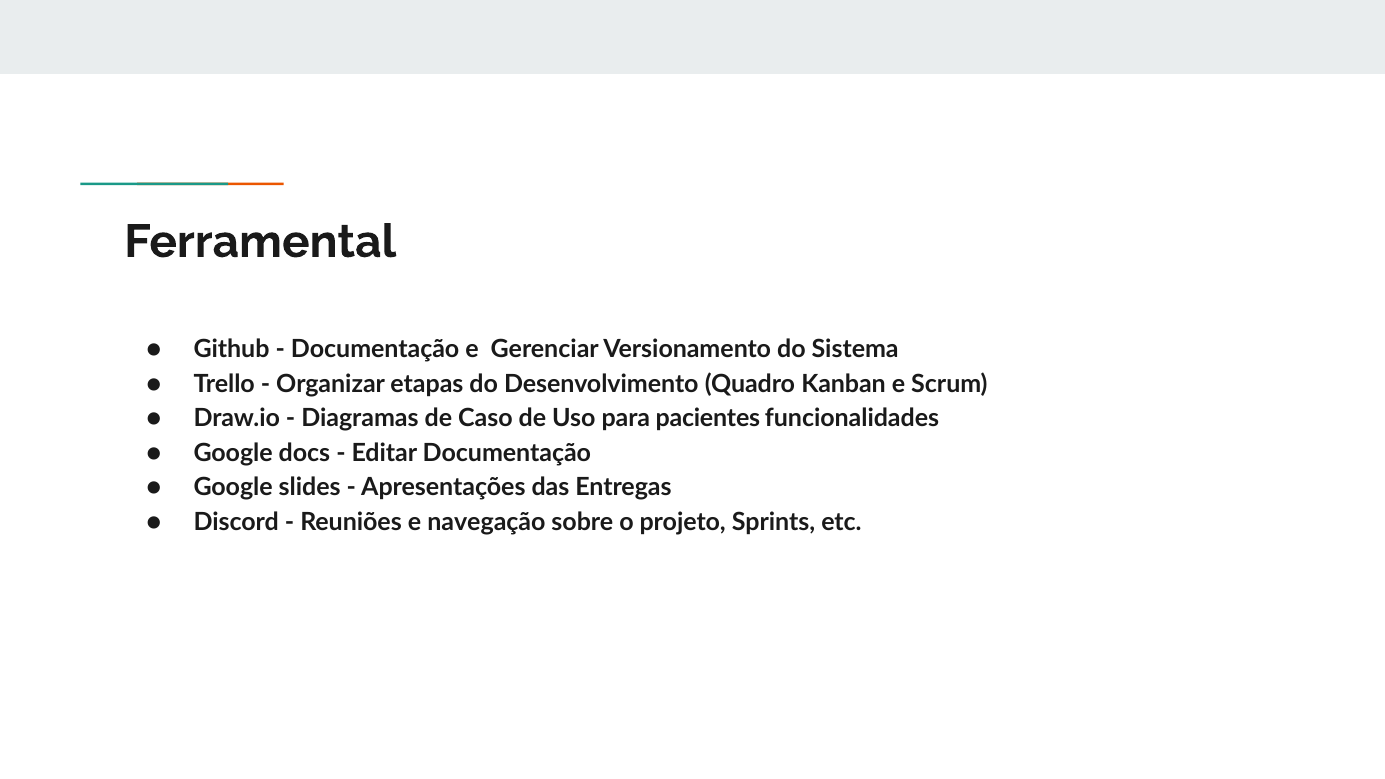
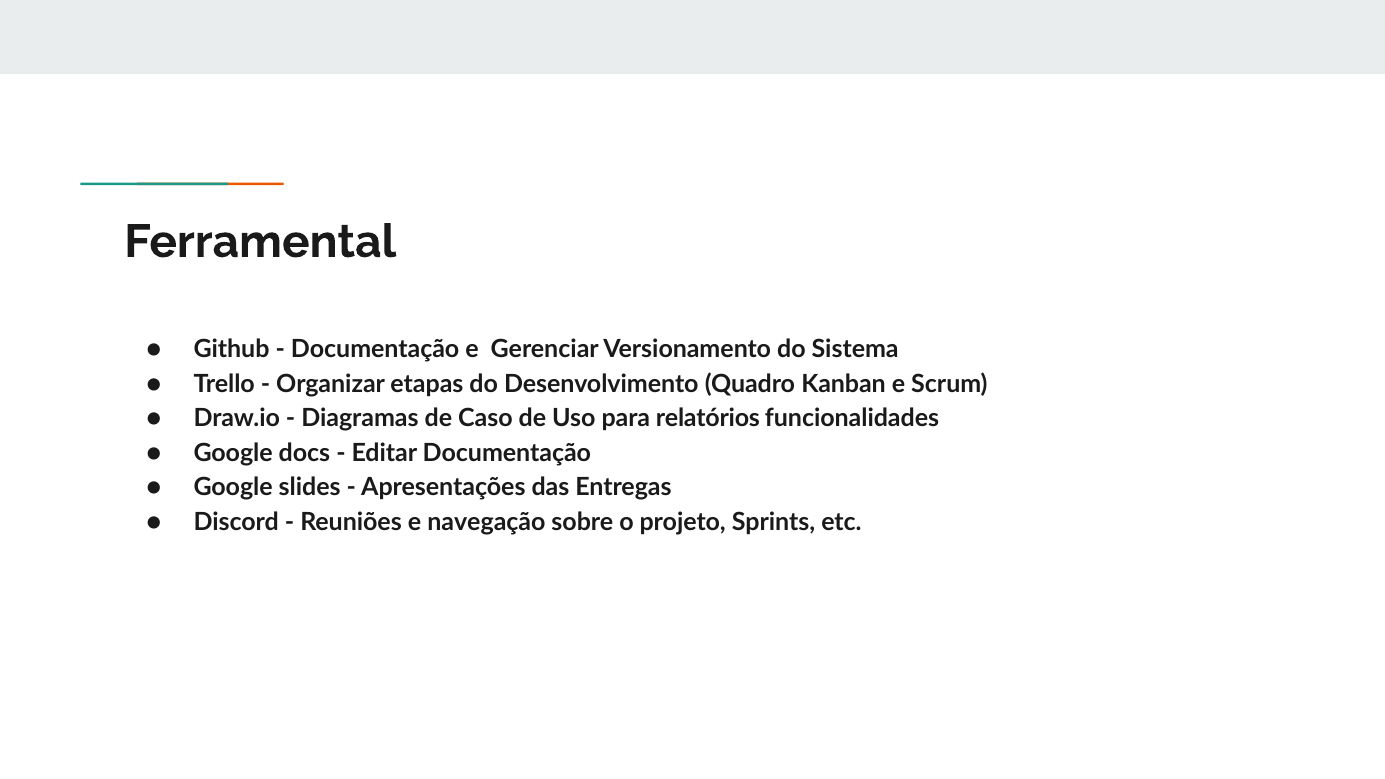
pacientes: pacientes -> relatórios
